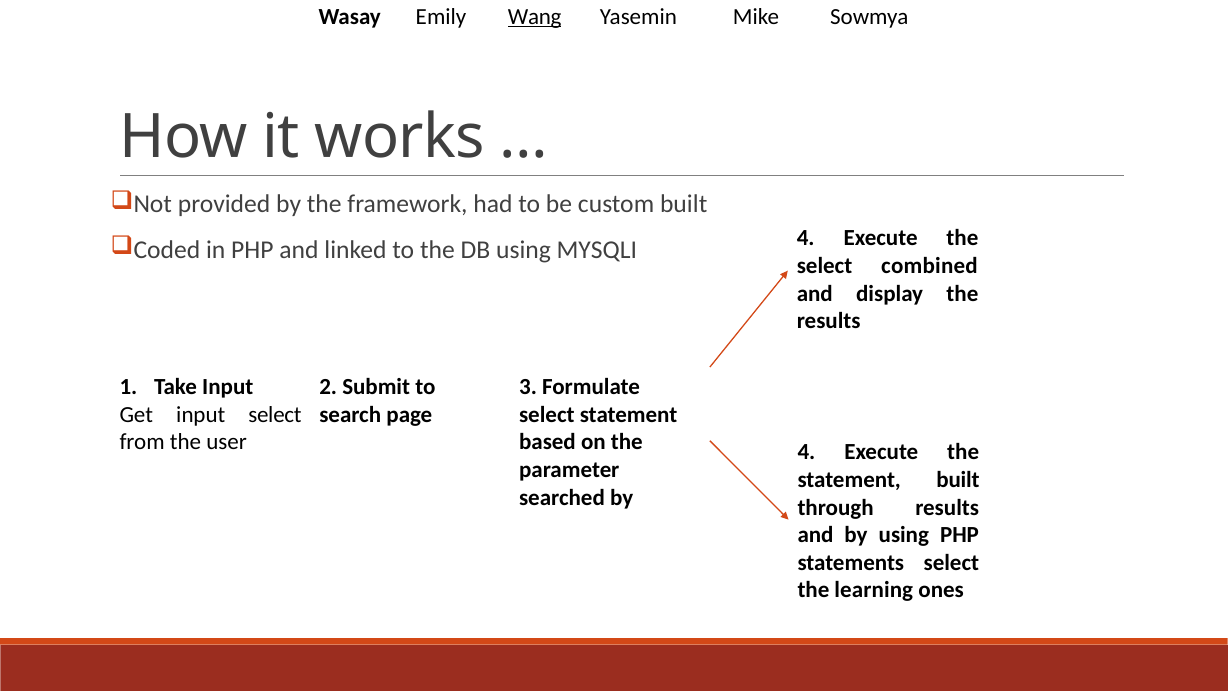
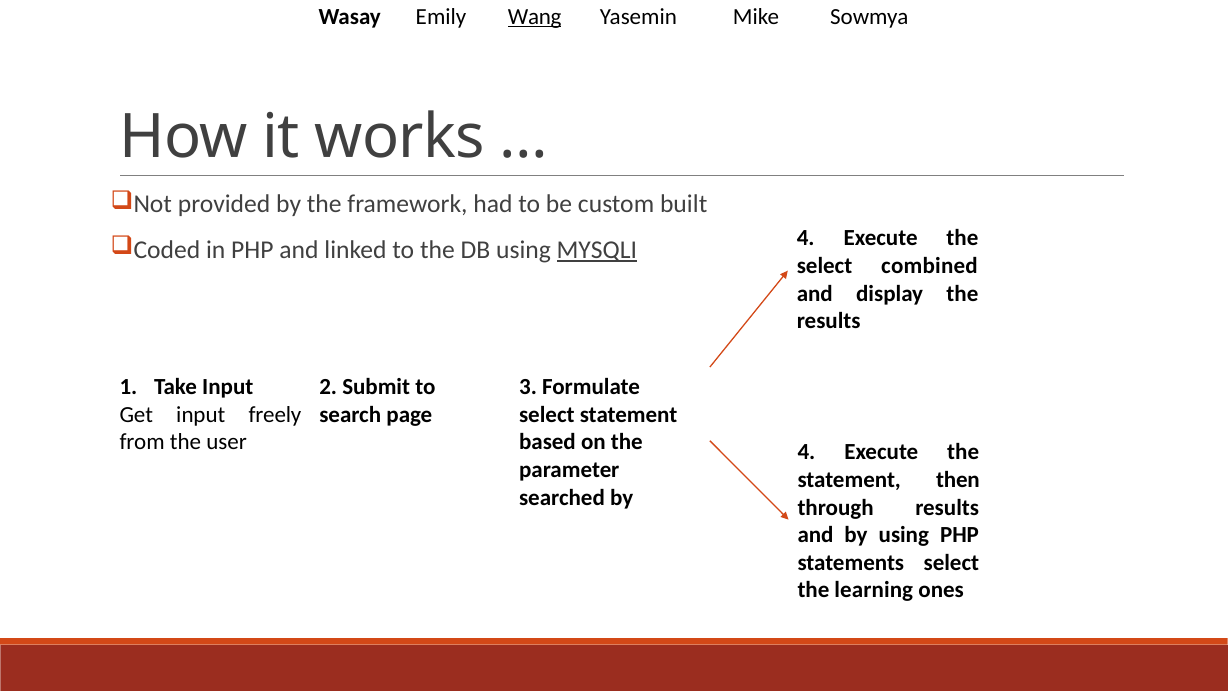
MYSQLI underline: none -> present
input select: select -> freely
statement built: built -> then
